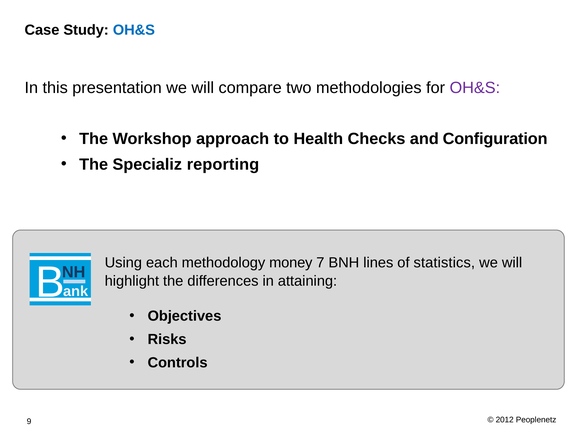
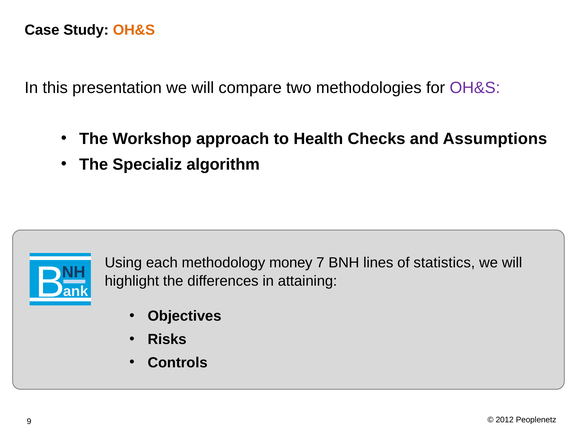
OH&S at (134, 30) colour: blue -> orange
Configuration: Configuration -> Assumptions
reporting: reporting -> algorithm
